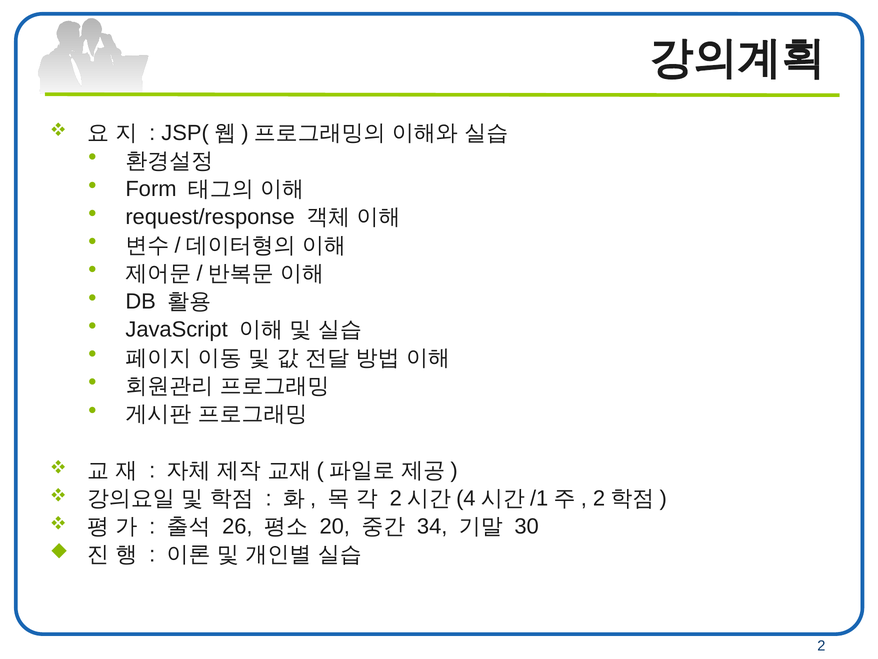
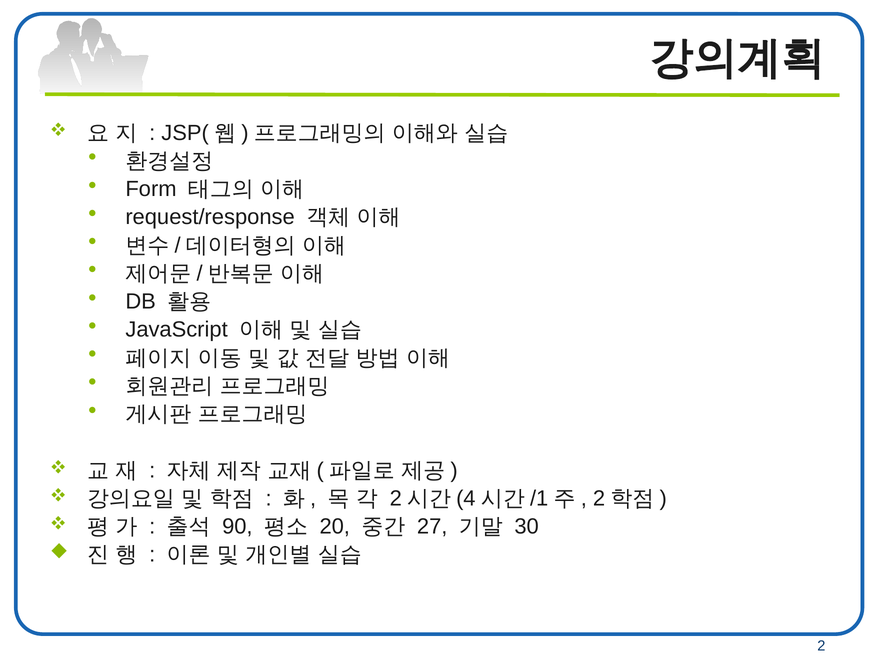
26: 26 -> 90
34: 34 -> 27
